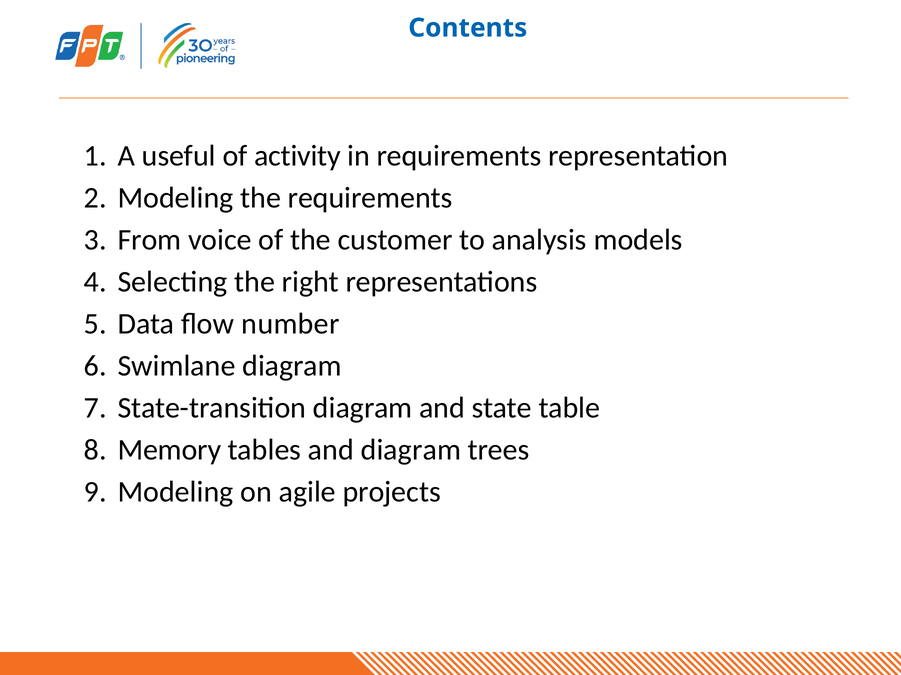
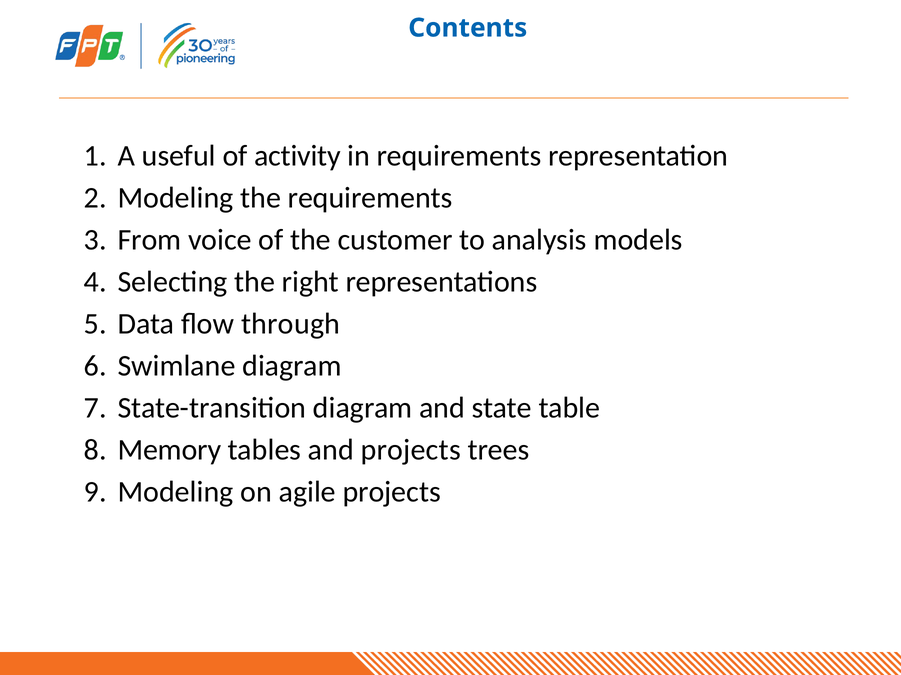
number: number -> through
and diagram: diagram -> projects
